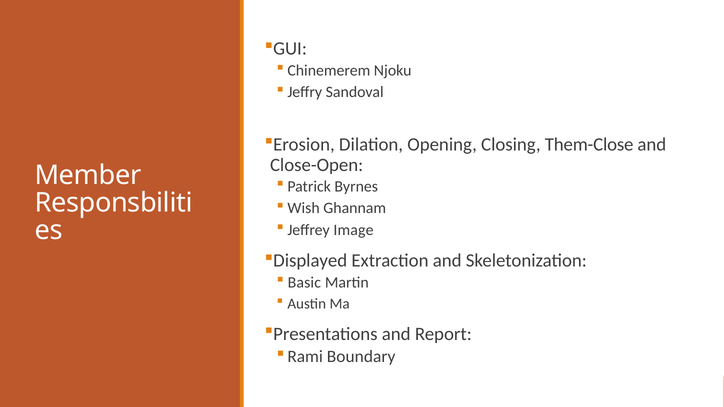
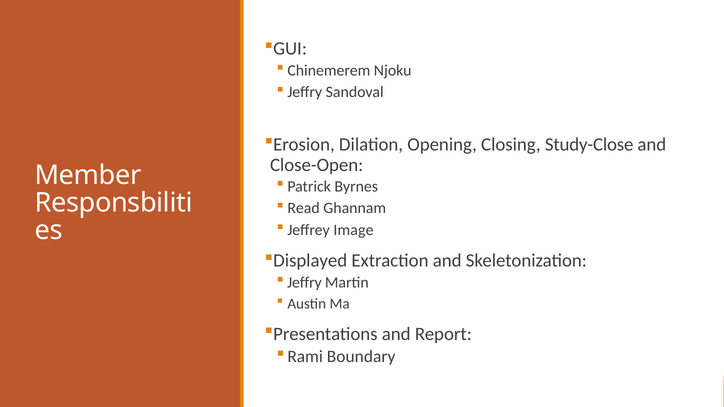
Them-Close: Them-Close -> Study-Close
Wish: Wish -> Read
Basic at (304, 282): Basic -> Jeffry
